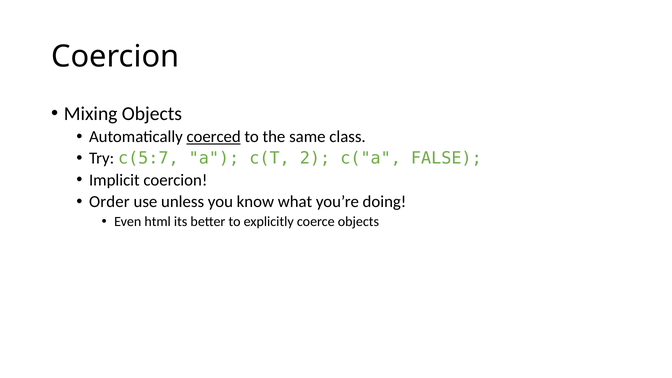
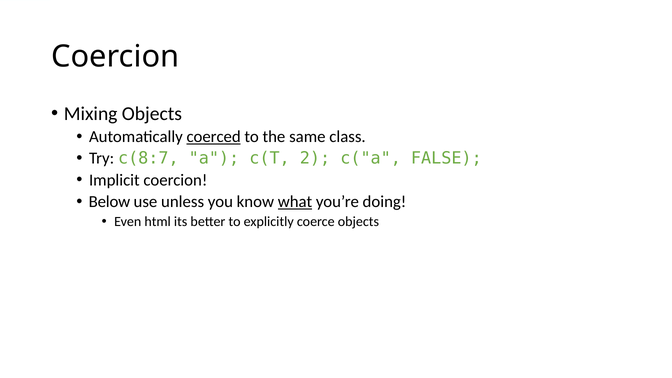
c(5:7: c(5:7 -> c(8:7
Order: Order -> Below
what underline: none -> present
